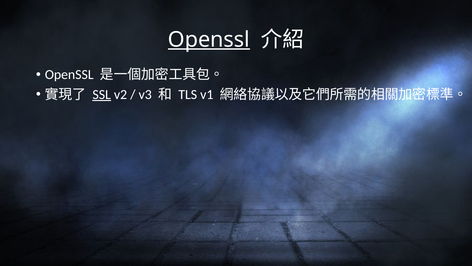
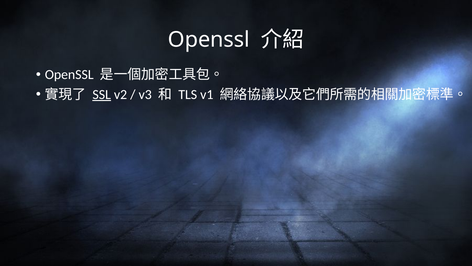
Openssl at (209, 40) underline: present -> none
